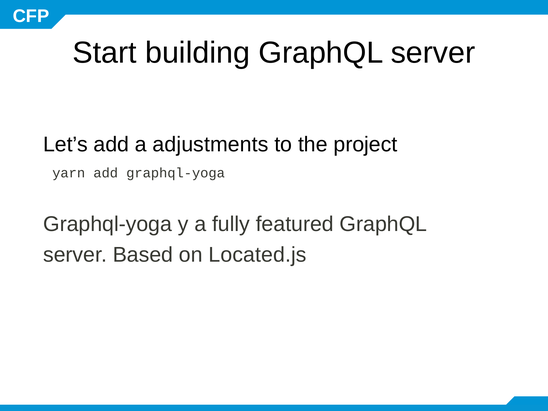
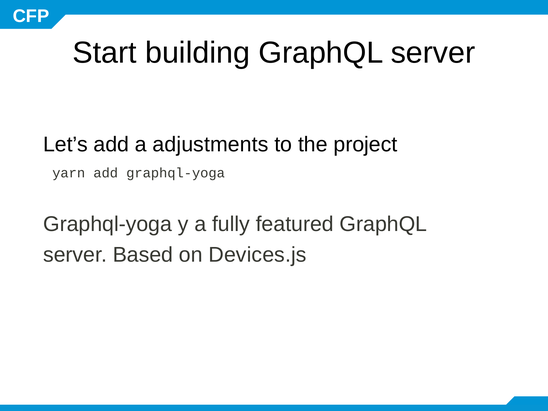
Located.js: Located.js -> Devices.js
